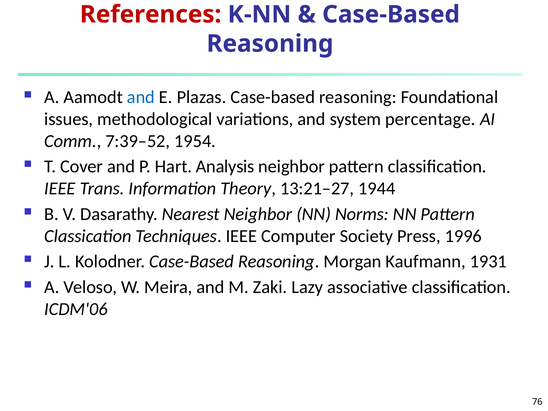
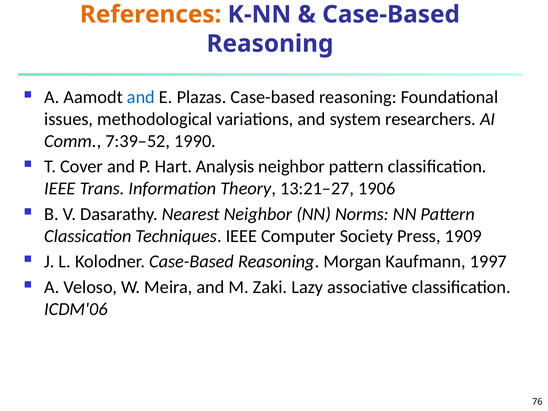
References colour: red -> orange
percentage: percentage -> researchers
1954: 1954 -> 1990
1944: 1944 -> 1906
1996: 1996 -> 1909
1931: 1931 -> 1997
